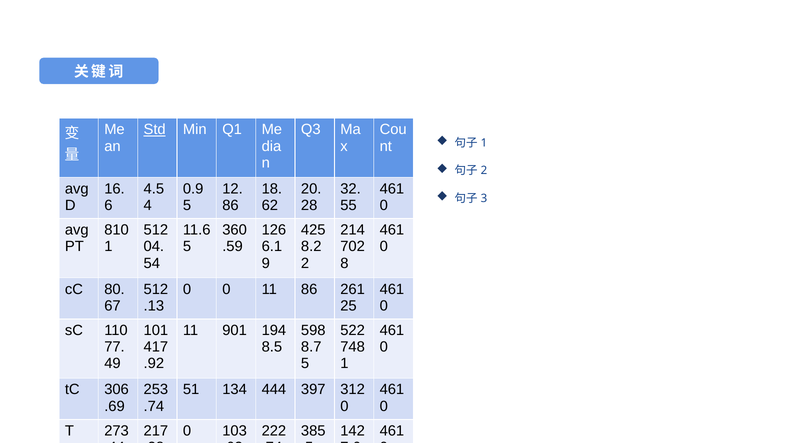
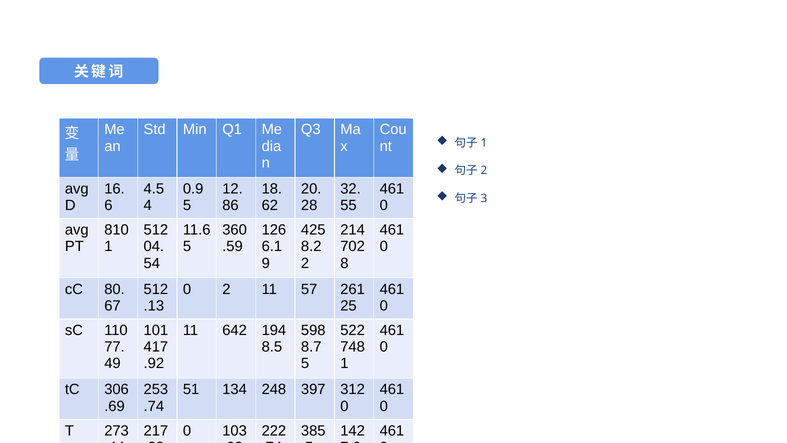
Std underline: present -> none
0 0: 0 -> 2
11 86: 86 -> 57
901: 901 -> 642
444: 444 -> 248
